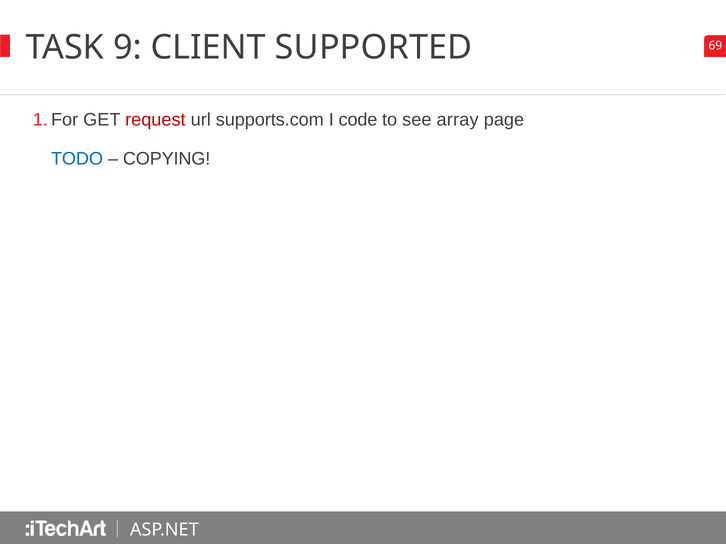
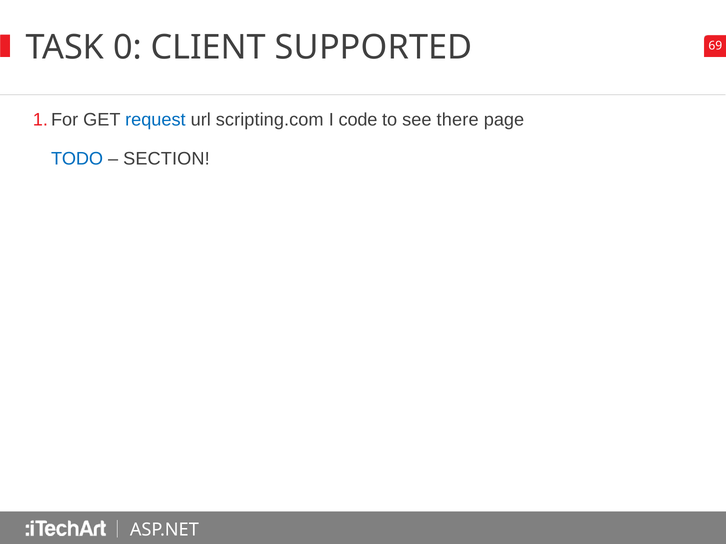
9: 9 -> 0
request colour: red -> blue
supports.com: supports.com -> scripting.com
array: array -> there
COPYING: COPYING -> SECTION
